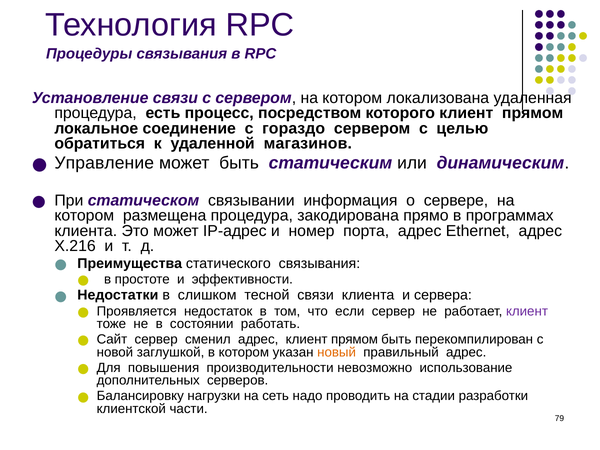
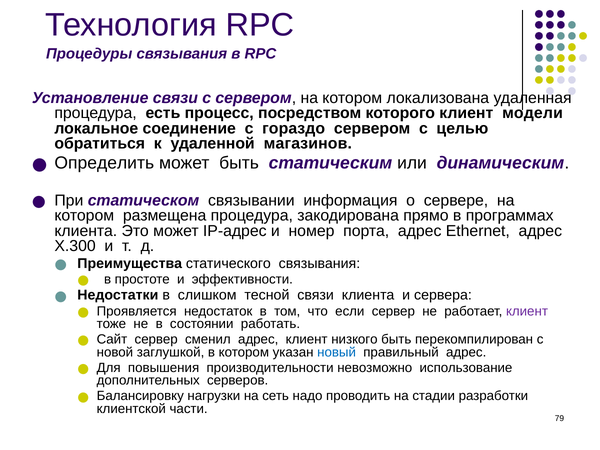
которого клиент прямом: прямом -> модели
Управление: Управление -> Определить
Х.216: Х.216 -> Х.300
адрес клиент прямом: прямом -> низкого
новый colour: orange -> blue
